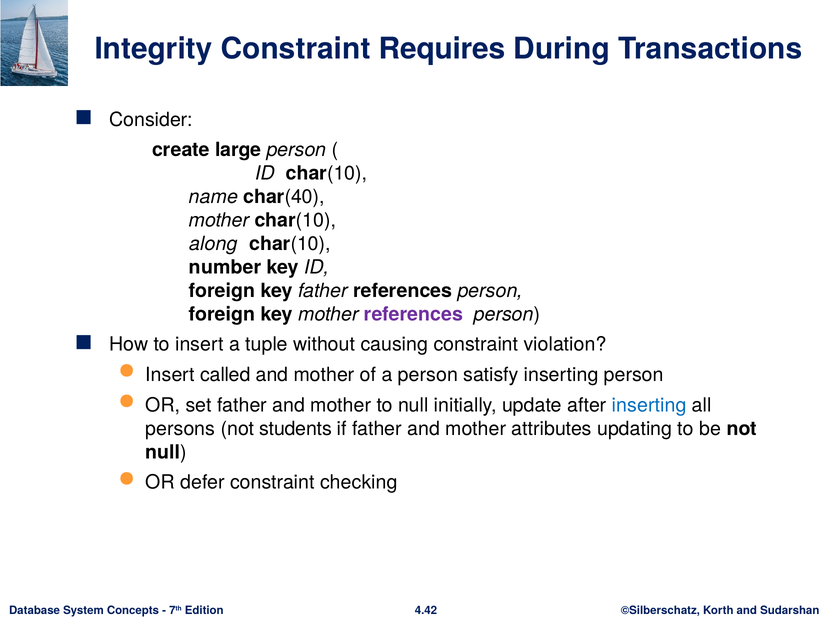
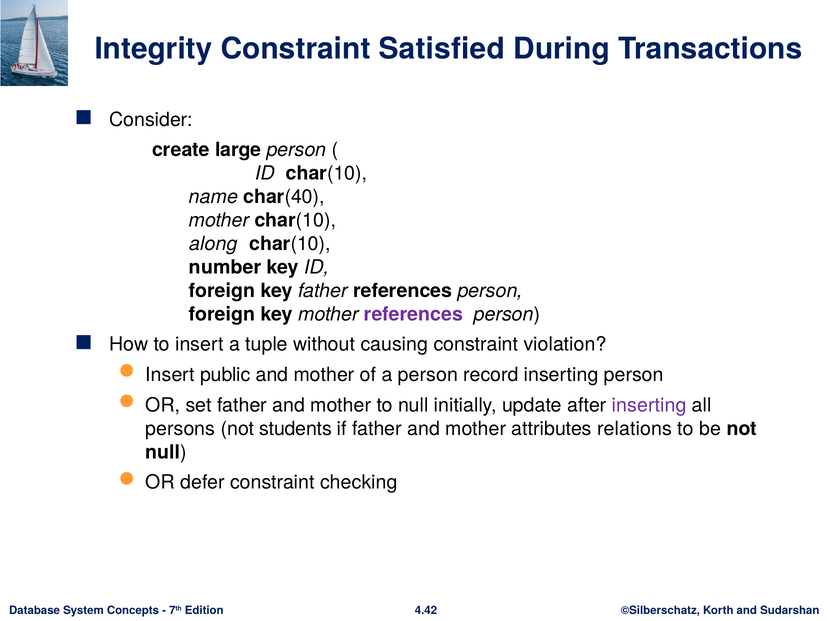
Requires: Requires -> Satisfied
called: called -> public
satisfy: satisfy -> record
inserting at (649, 405) colour: blue -> purple
updating: updating -> relations
